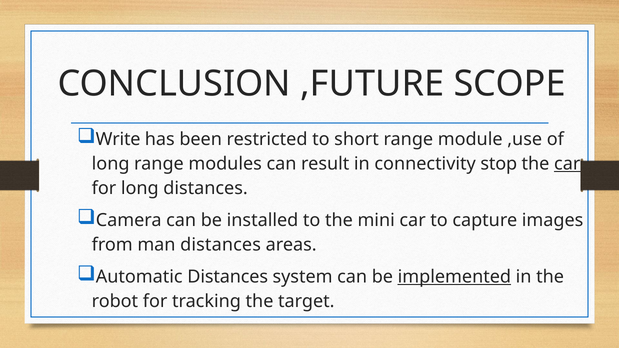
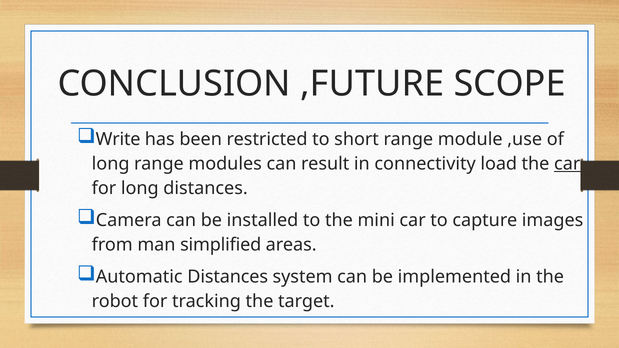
stop: stop -> load
man distances: distances -> simplified
implemented underline: present -> none
